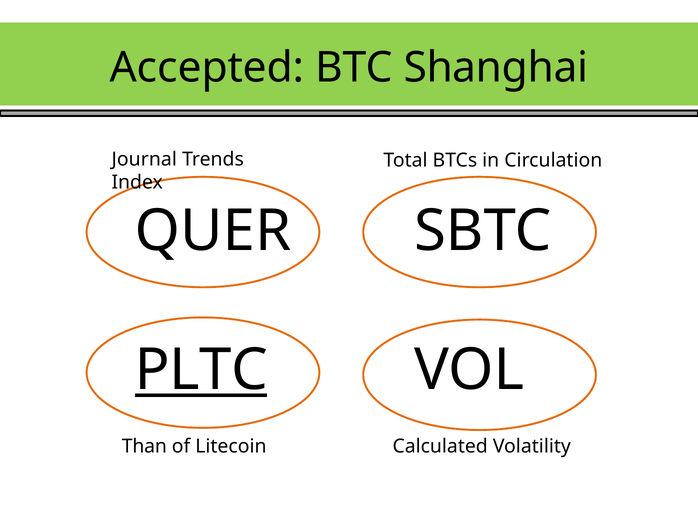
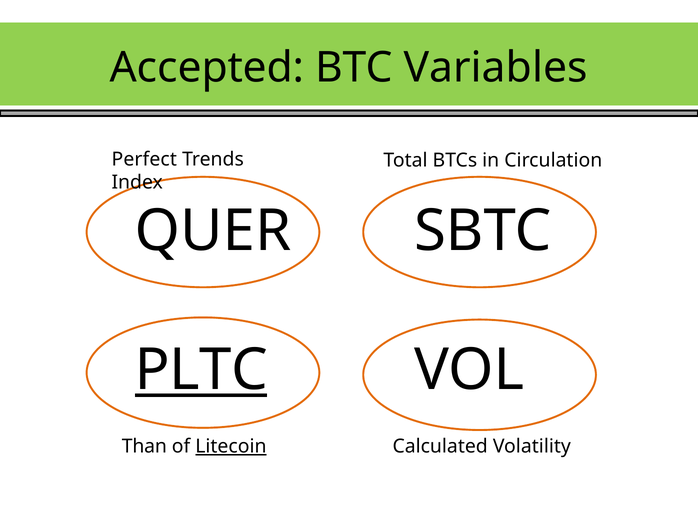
Shanghai: Shanghai -> Variables
Journal: Journal -> Perfect
Litecoin underline: none -> present
